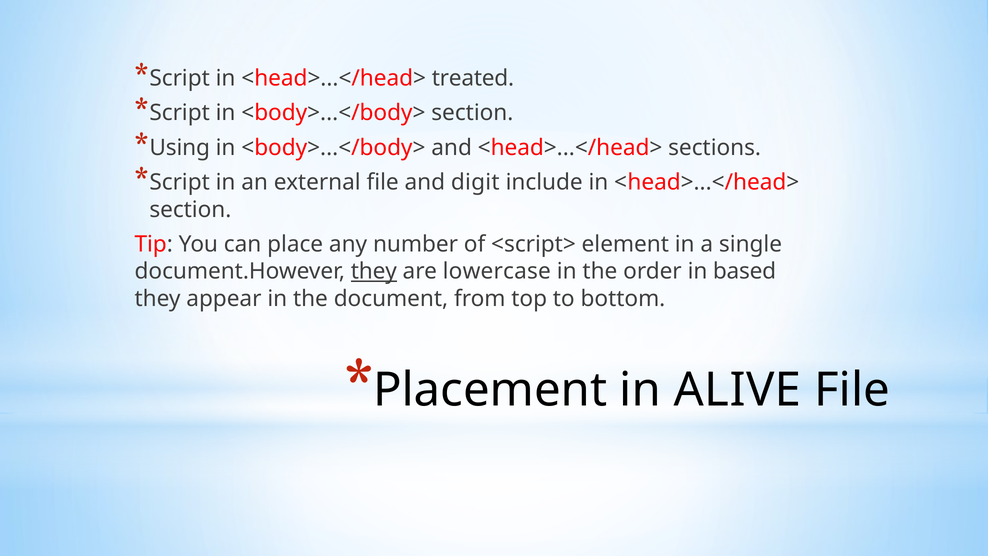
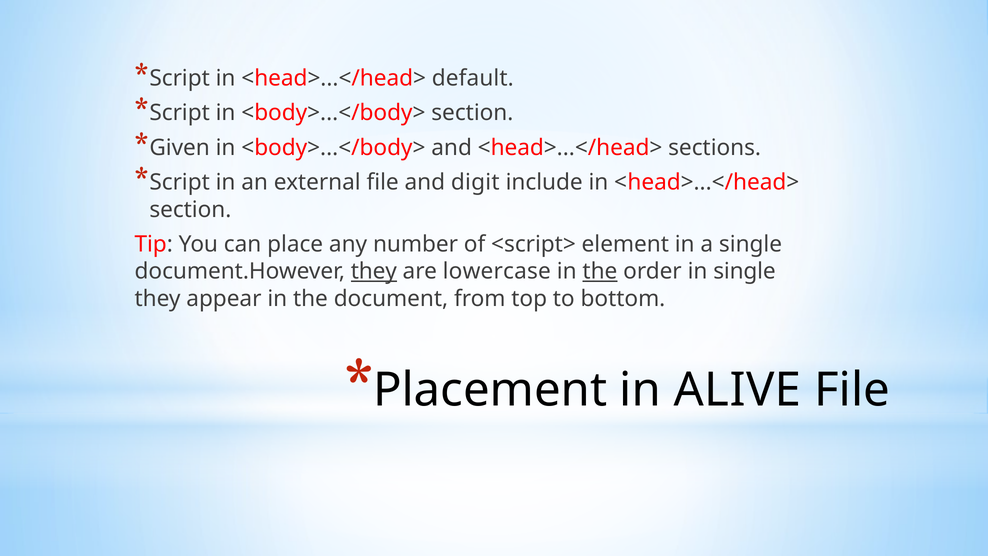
treated: treated -> default
Using: Using -> Given
the at (600, 271) underline: none -> present
in based: based -> single
